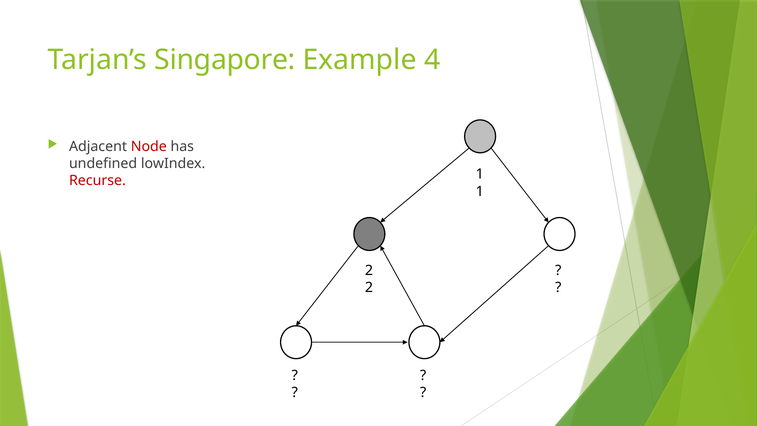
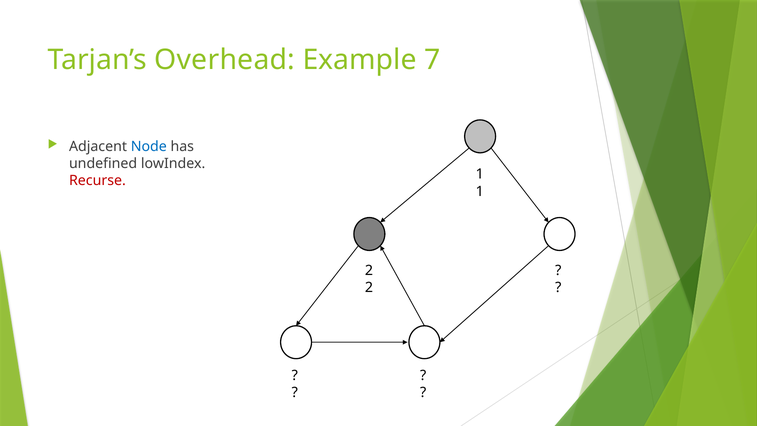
Singapore: Singapore -> Overhead
4: 4 -> 7
Node colour: red -> blue
